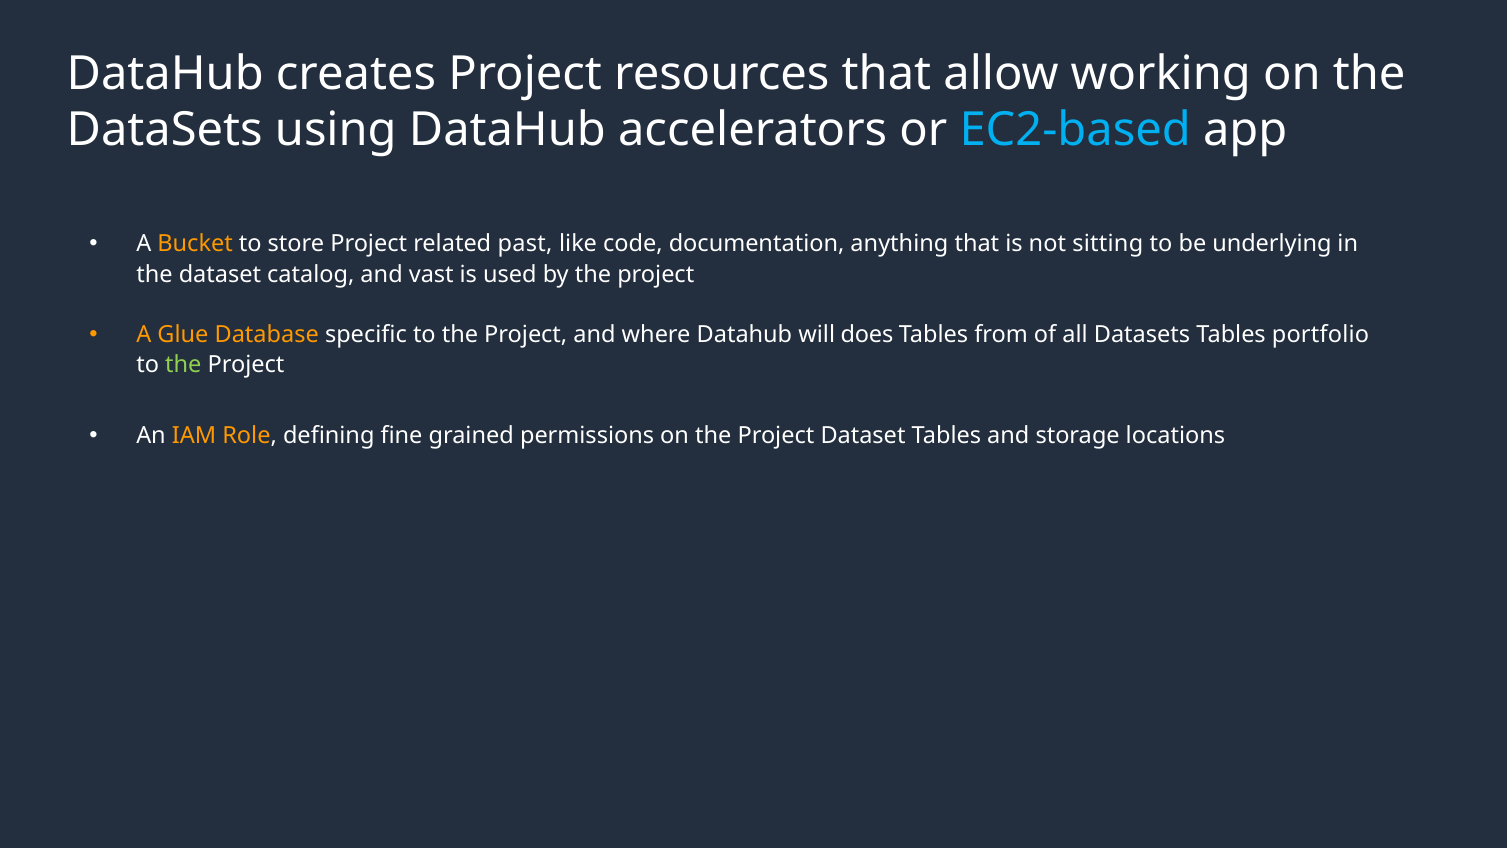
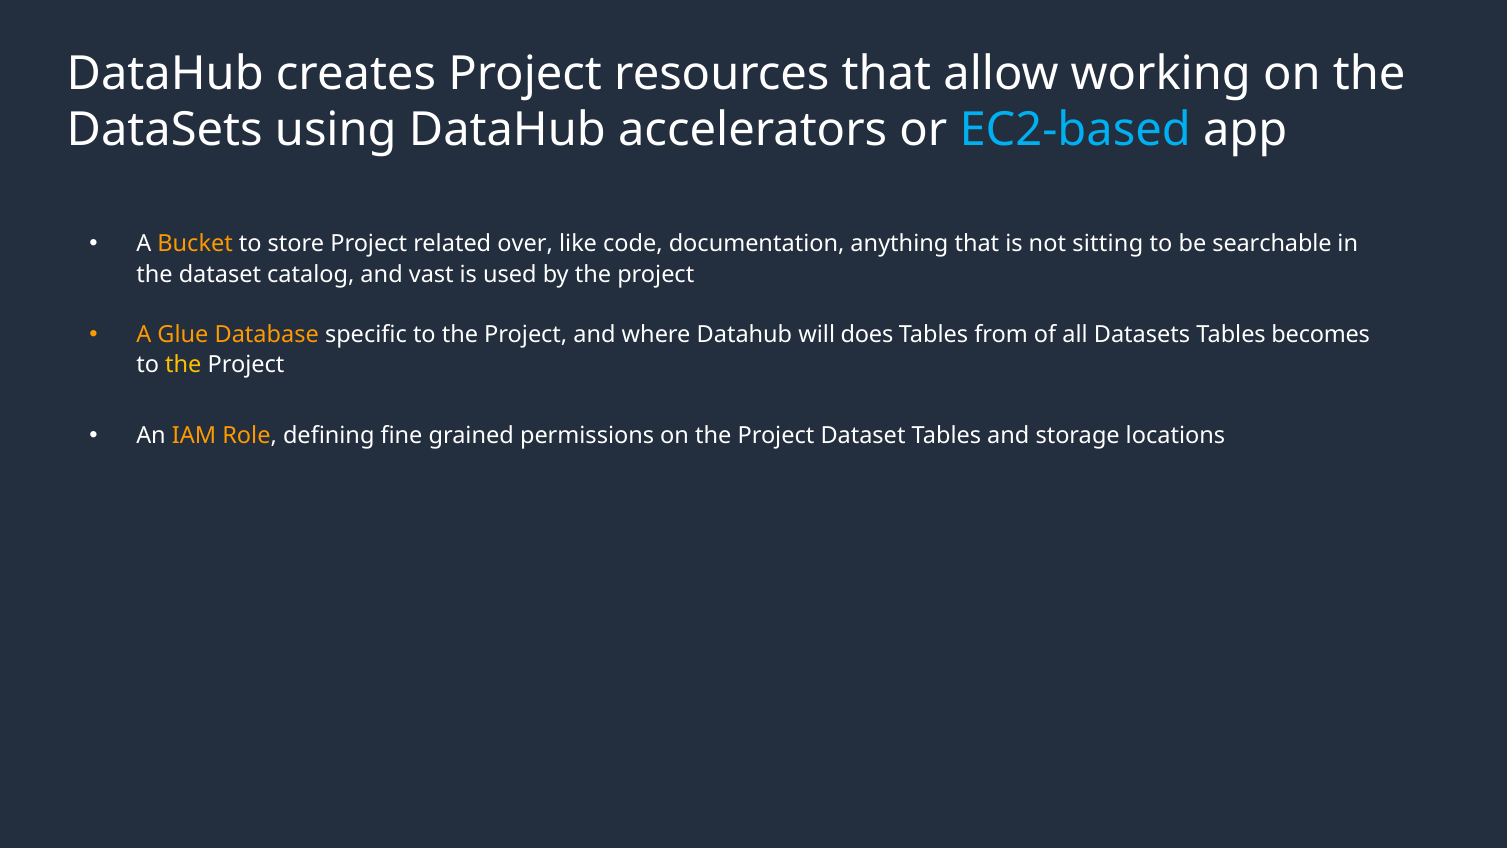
past: past -> over
underlying: underlying -> searchable
portfolio: portfolio -> becomes
the at (183, 365) colour: light green -> yellow
